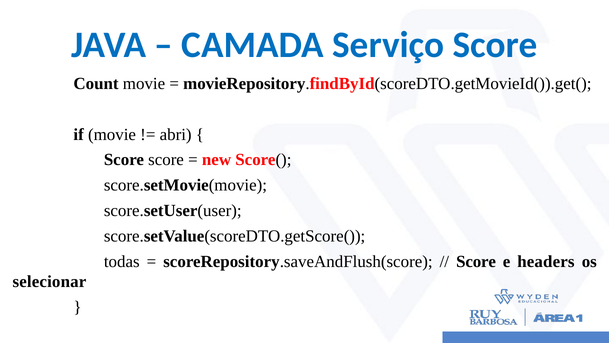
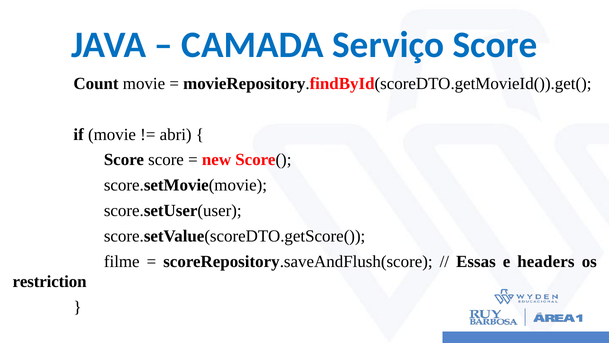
todas: todas -> filme
Score at (476, 261): Score -> Essas
selecionar: selecionar -> restriction
